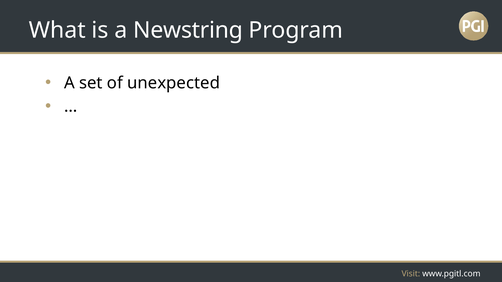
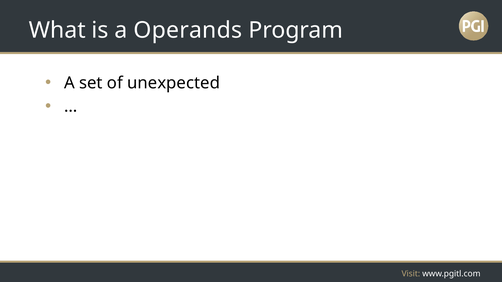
Newstring: Newstring -> Operands
